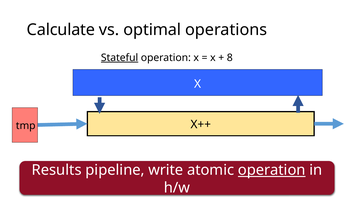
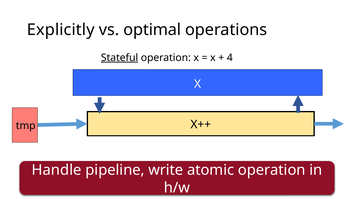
Calculate: Calculate -> Explicitly
8: 8 -> 4
Results: Results -> Handle
operation at (272, 170) underline: present -> none
